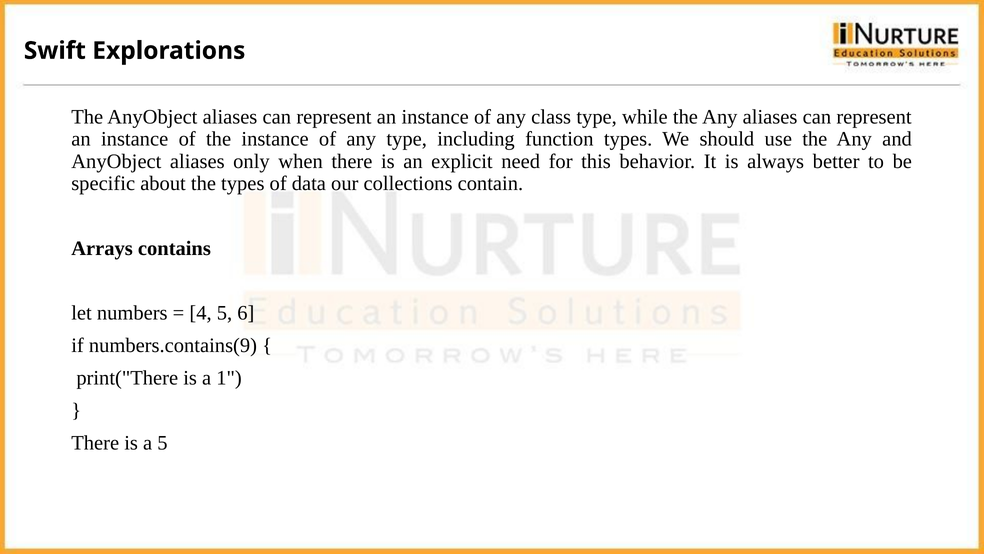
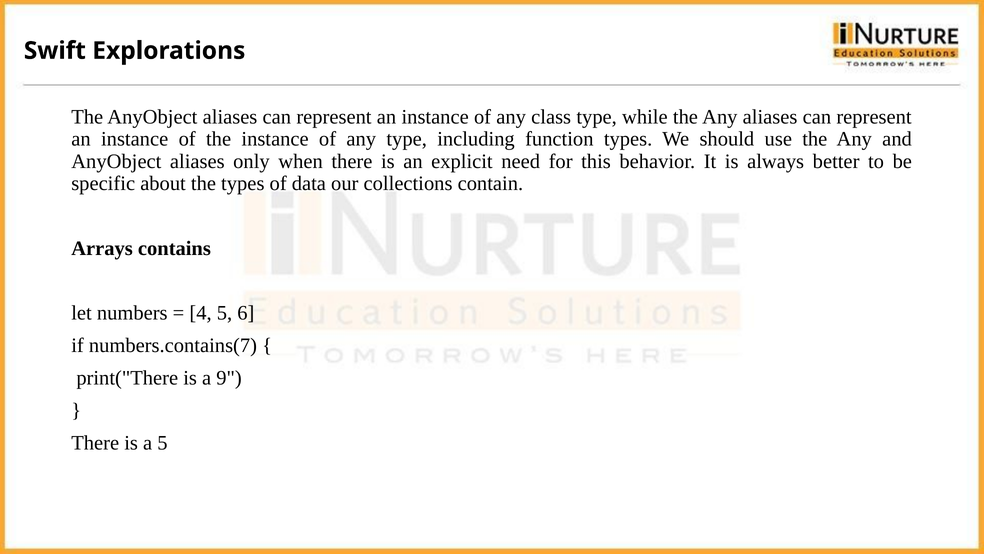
numbers.contains(9: numbers.contains(9 -> numbers.contains(7
1: 1 -> 9
